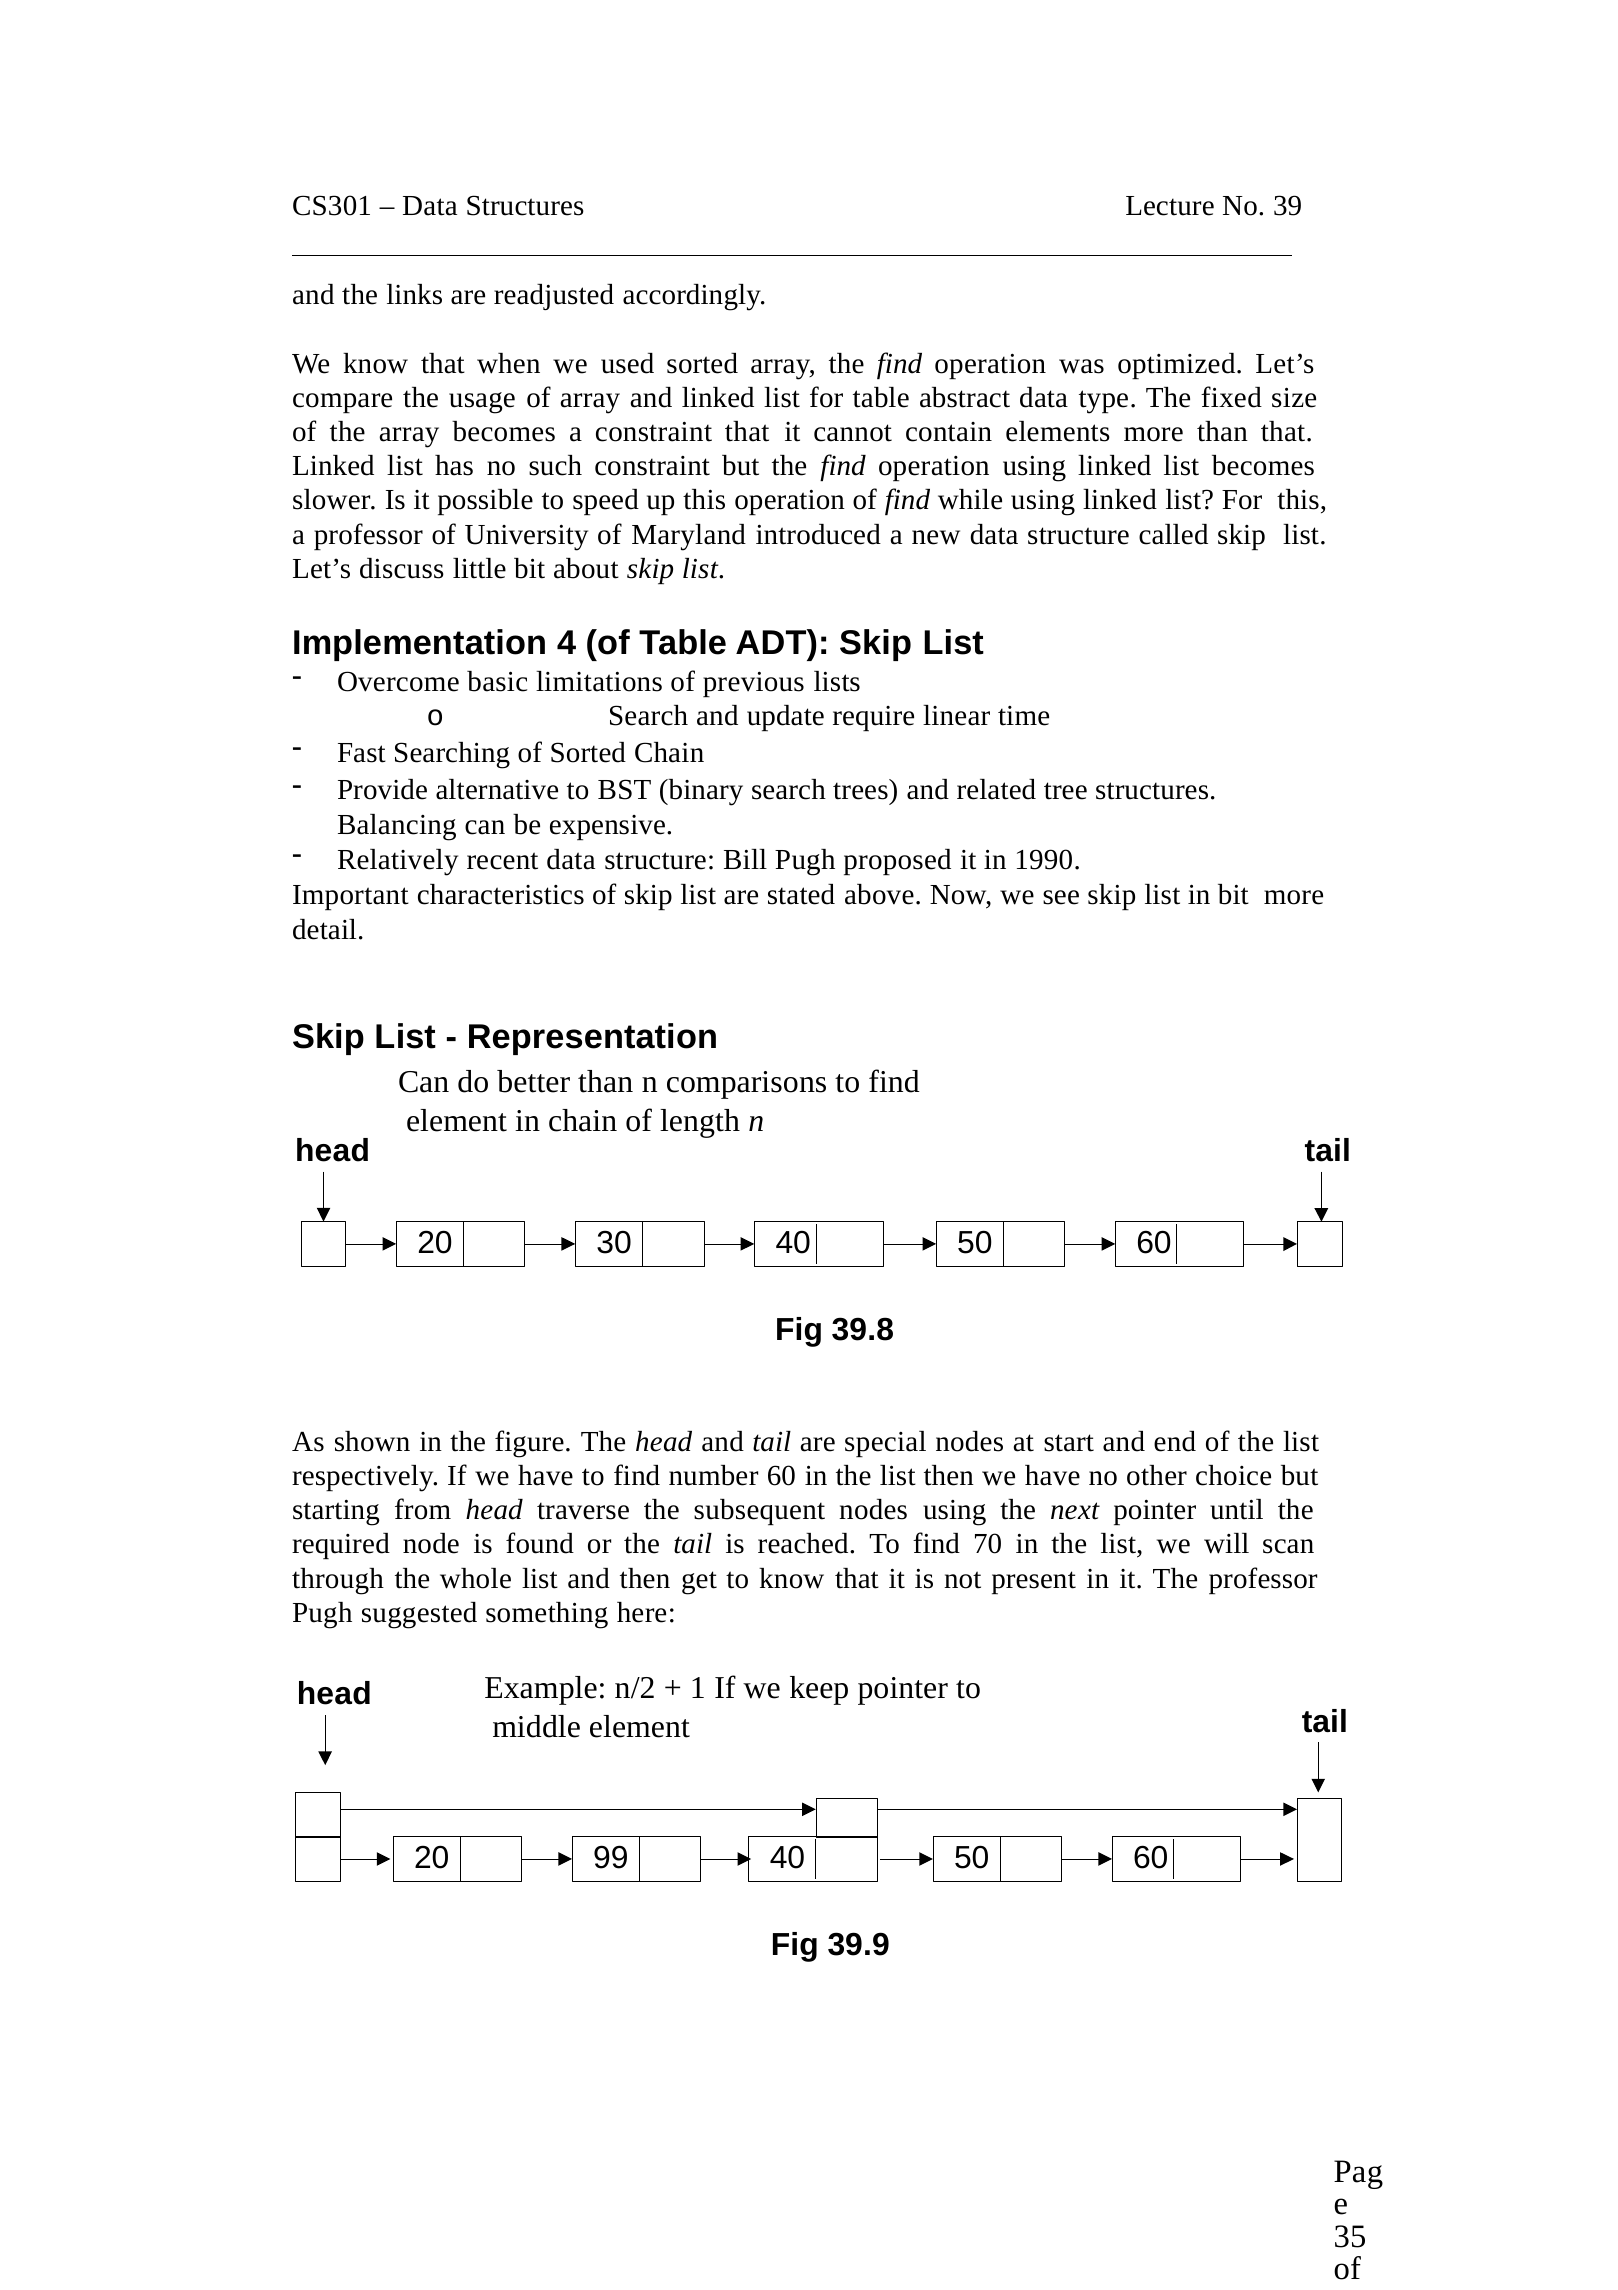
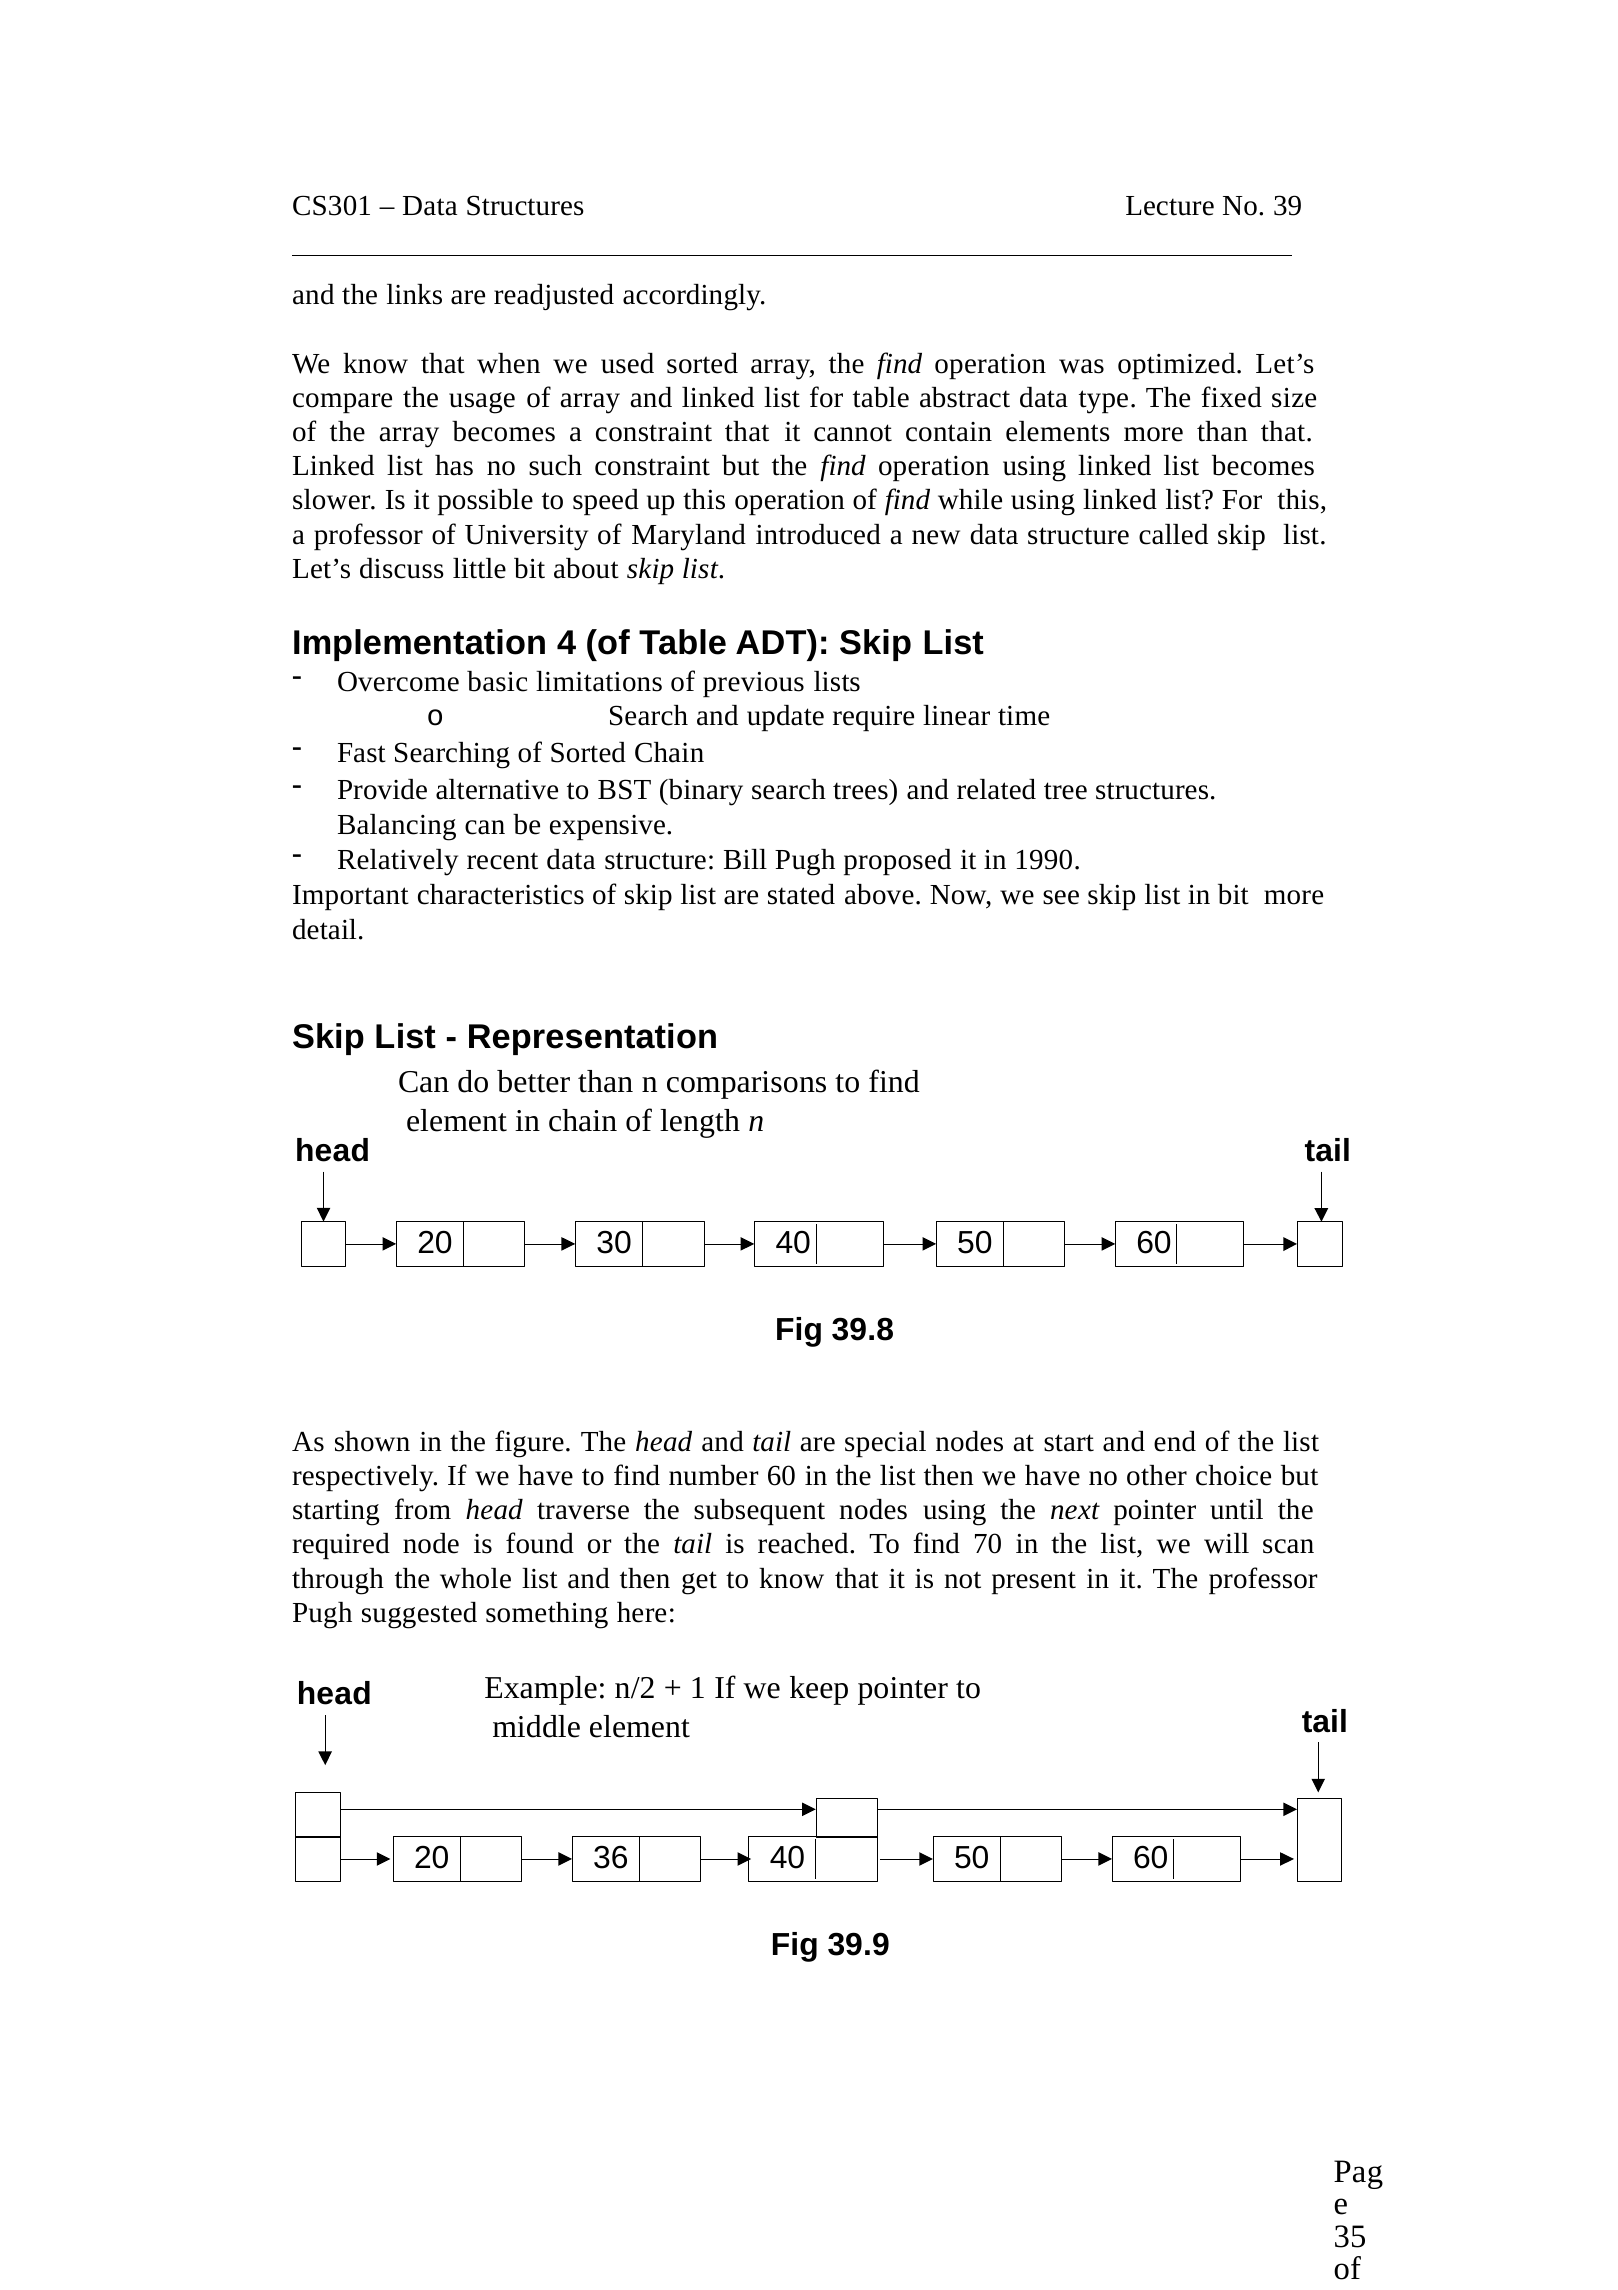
99: 99 -> 36
